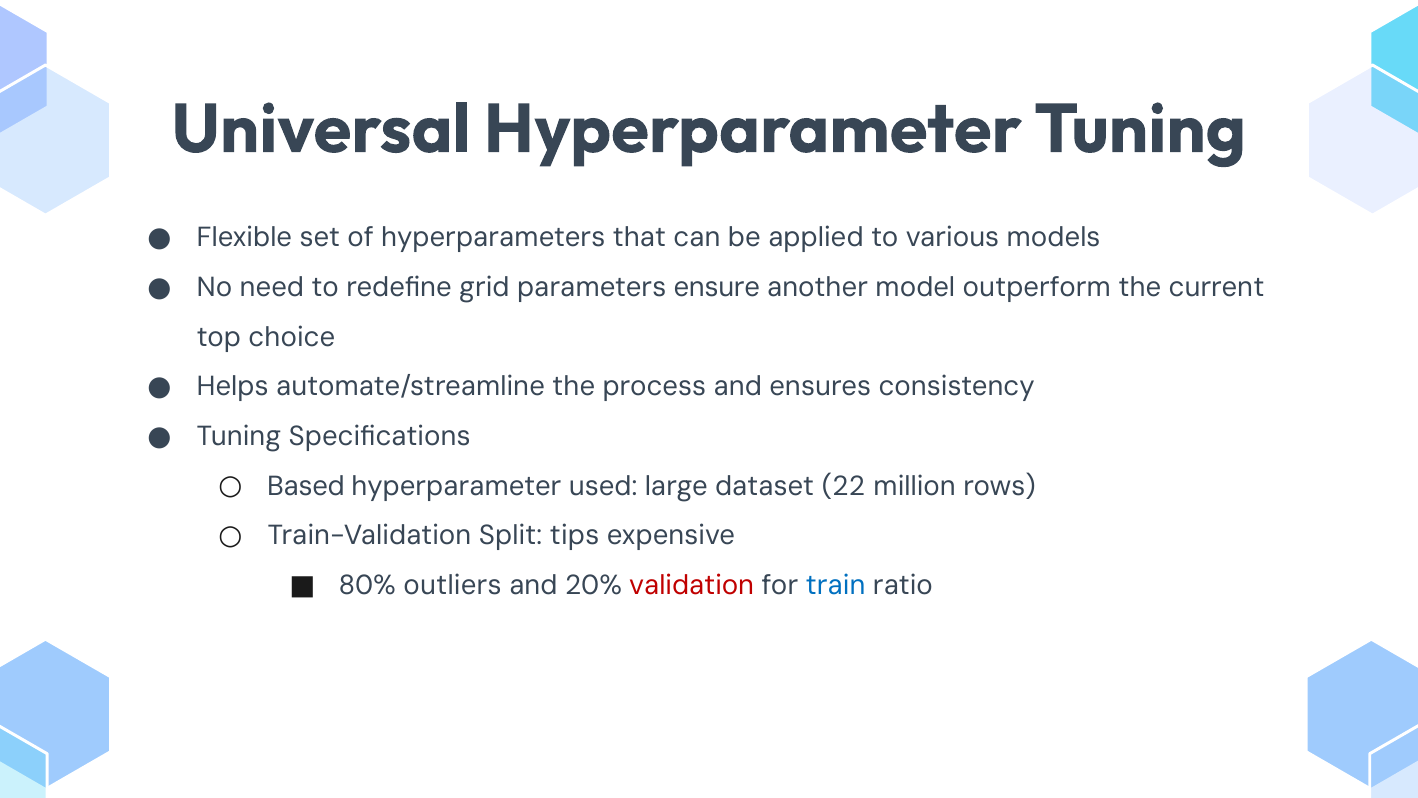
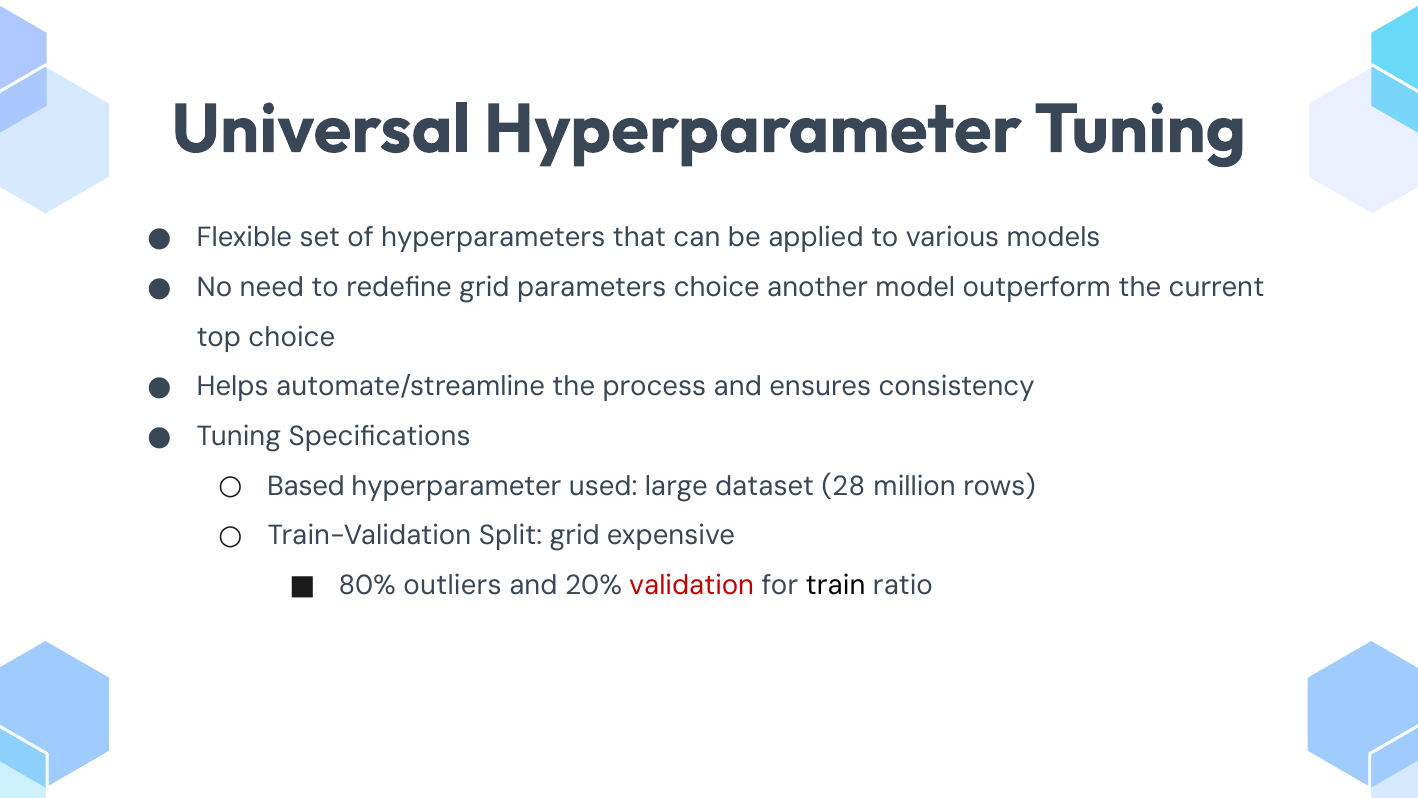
parameters ensure: ensure -> choice
22: 22 -> 28
Split tips: tips -> grid
train colour: blue -> black
